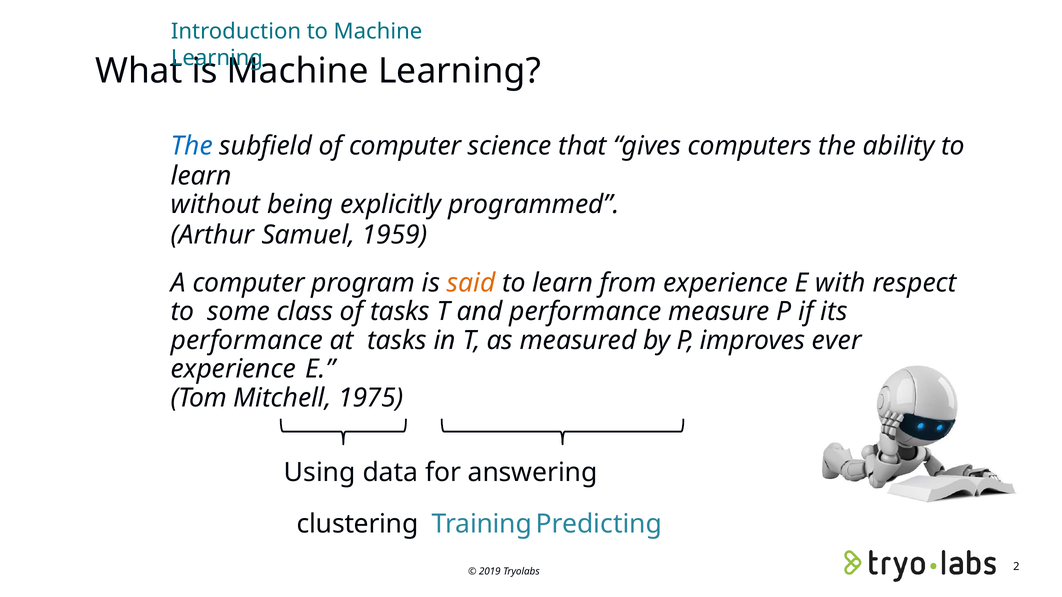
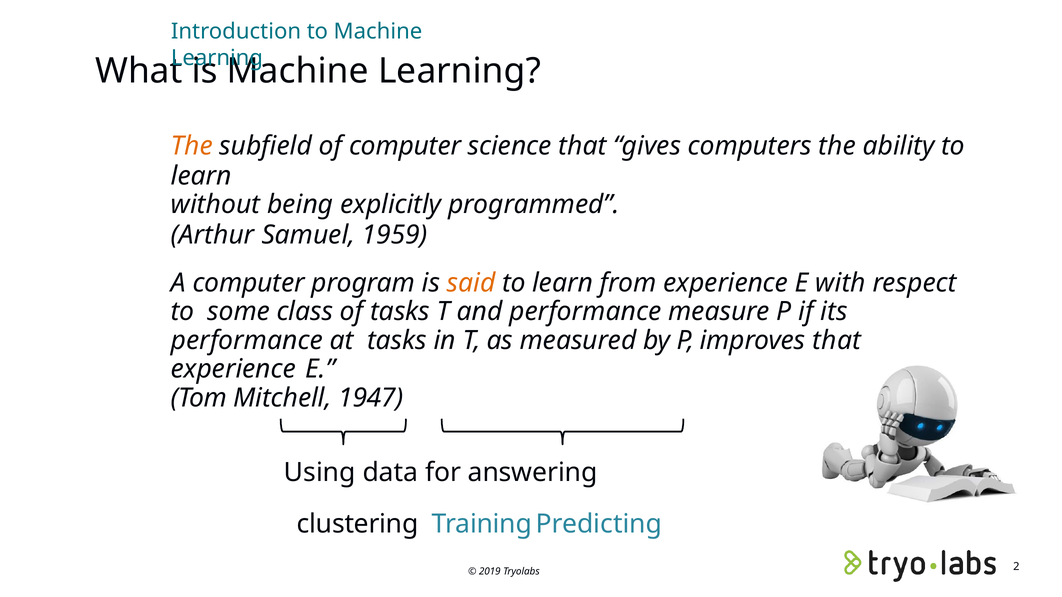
The at (192, 146) colour: blue -> orange
improves ever: ever -> that
1975: 1975 -> 1947
